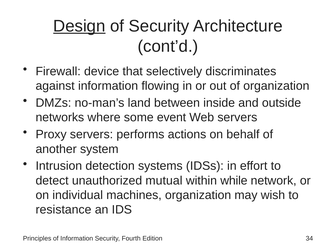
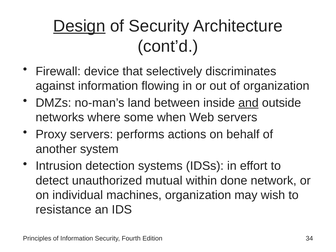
and underline: none -> present
event: event -> when
while: while -> done
